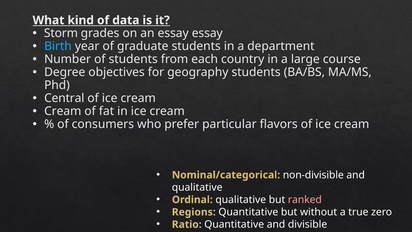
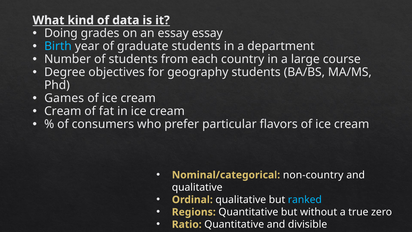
Storm: Storm -> Doing
Central: Central -> Games
non-divisible: non-divisible -> non-country
ranked colour: pink -> light blue
